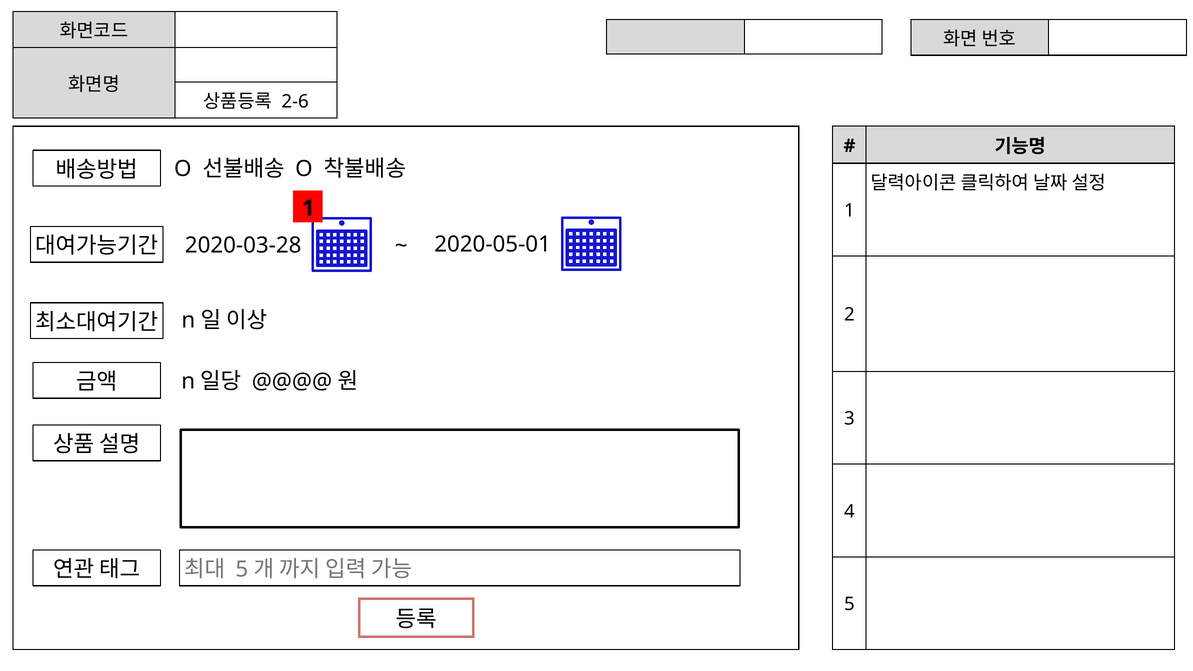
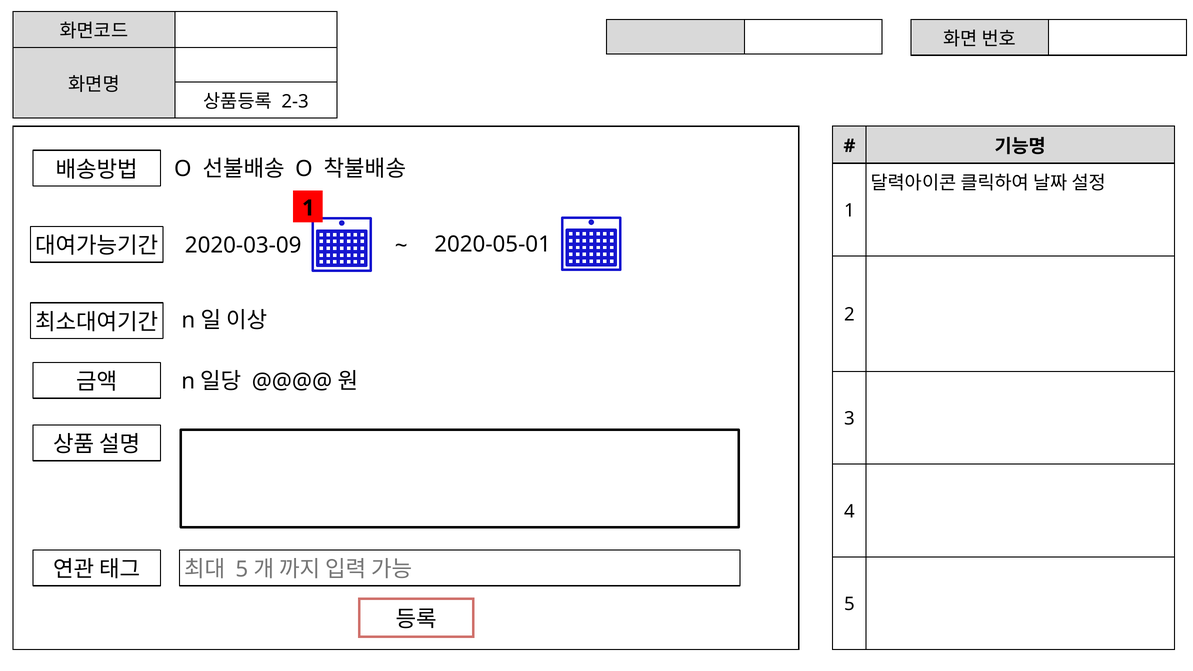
2-6: 2-6 -> 2-3
2020-03-28: 2020-03-28 -> 2020-03-09
